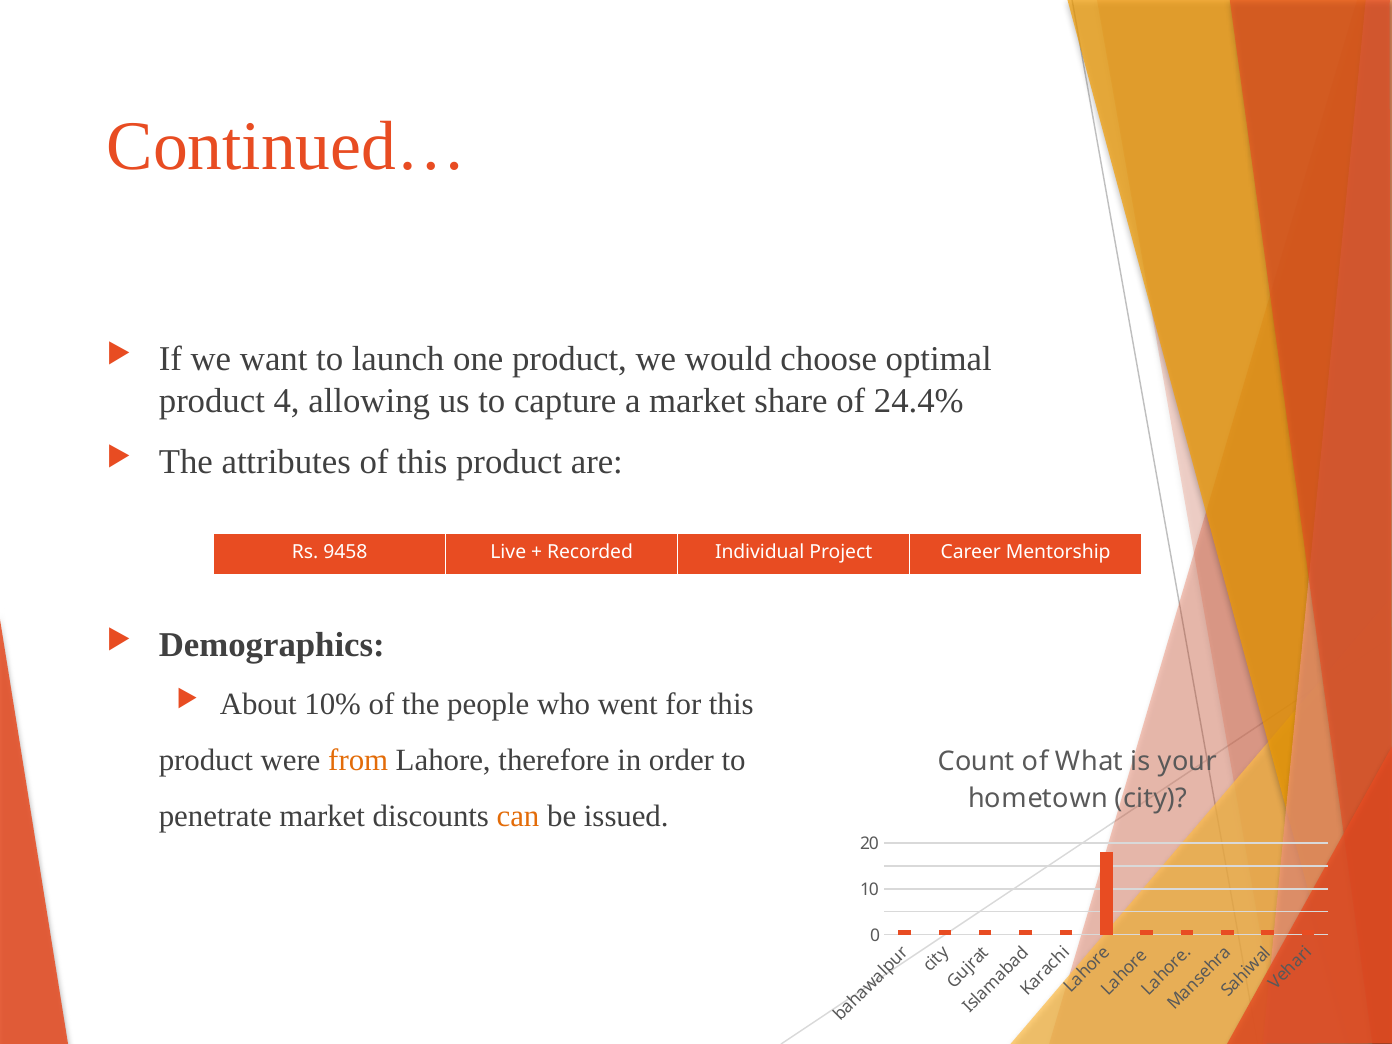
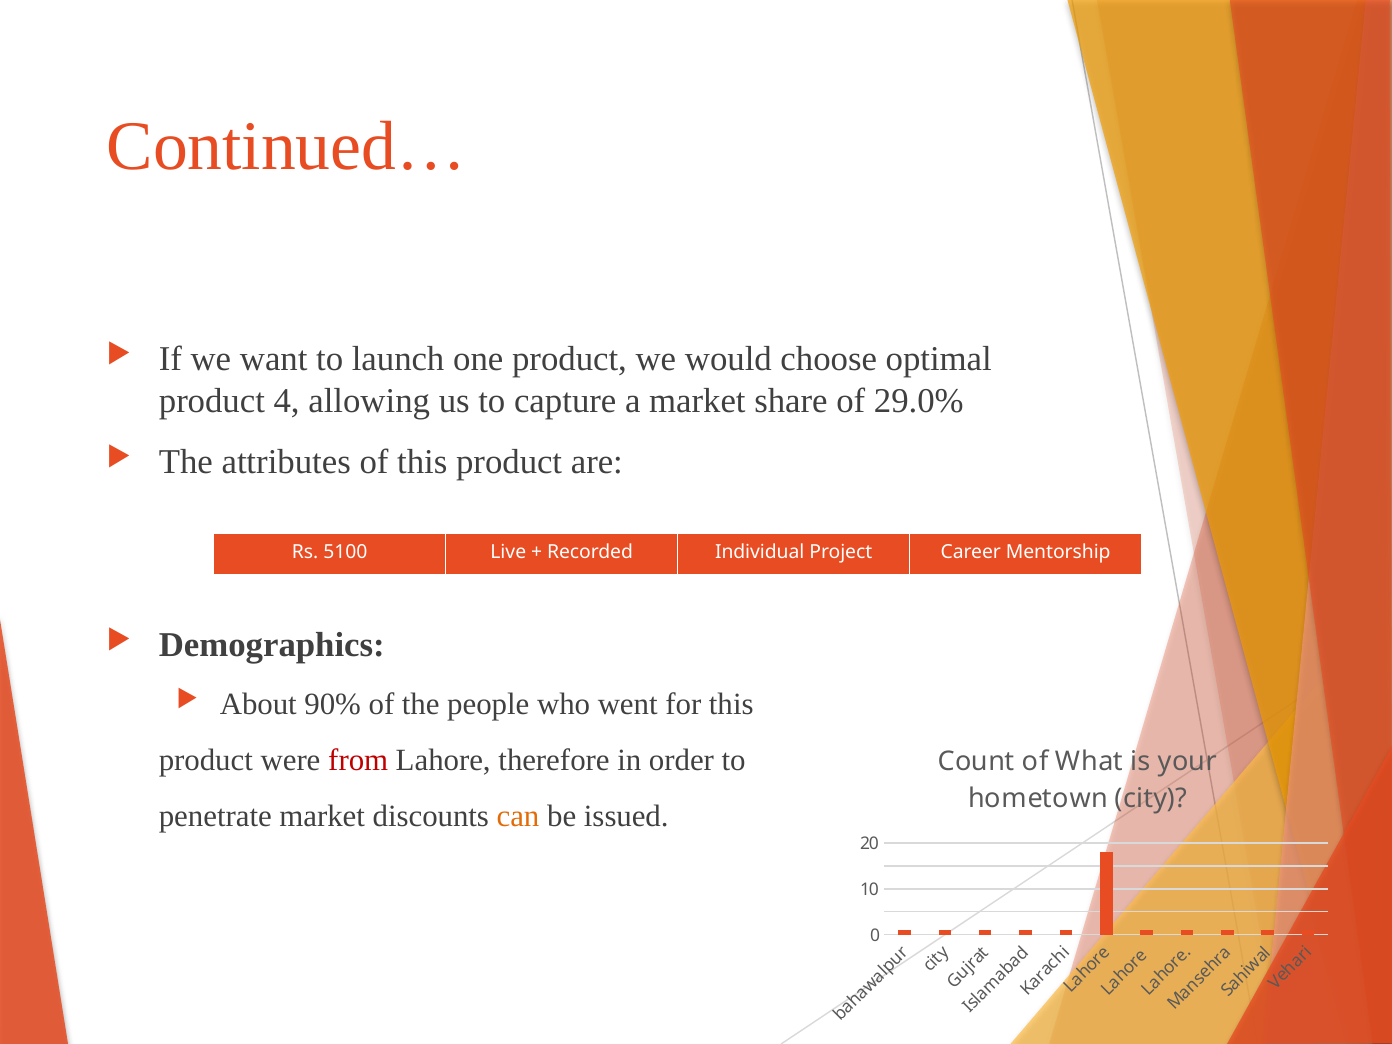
24.4%: 24.4% -> 29.0%
9458: 9458 -> 5100
10%: 10% -> 90%
from colour: orange -> red
